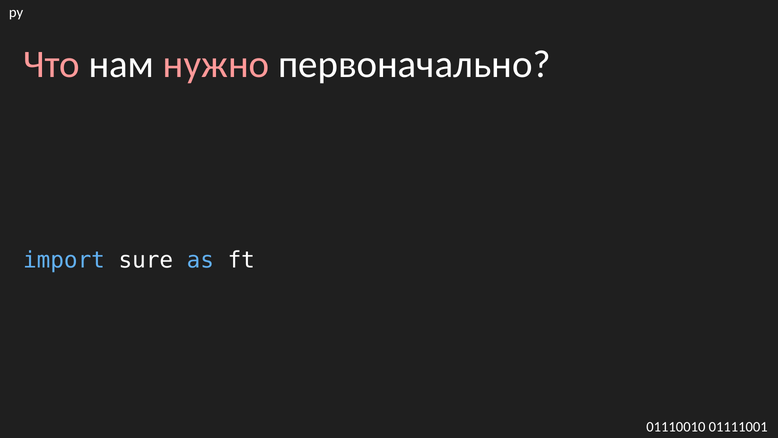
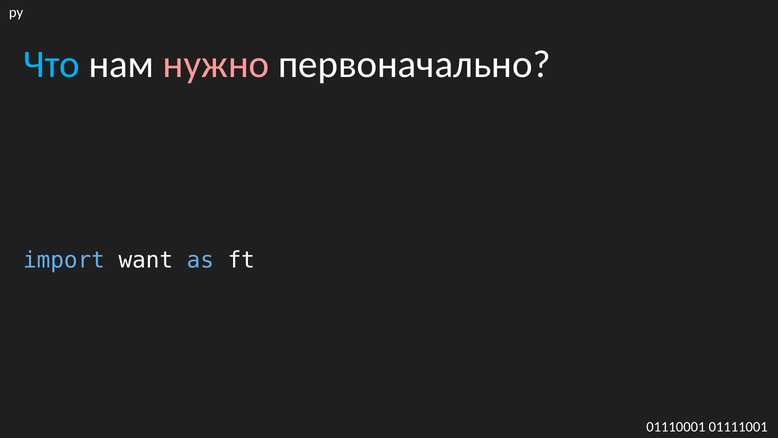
Что colour: pink -> light blue
sure: sure -> want
01110010: 01110010 -> 01110001
